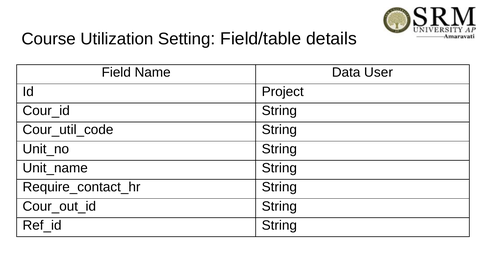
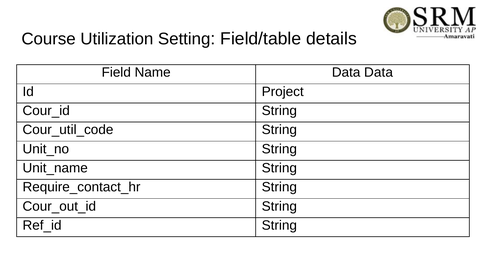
Data User: User -> Data
